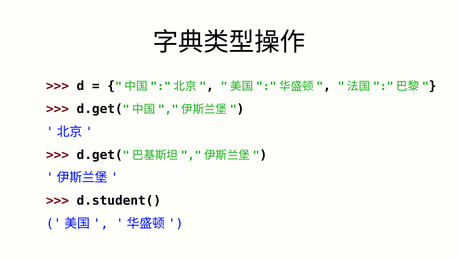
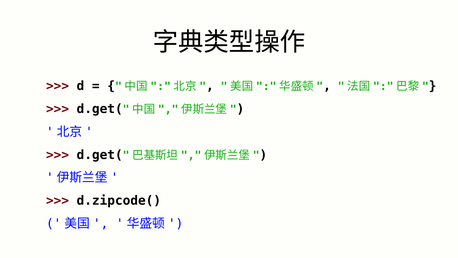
d.student(: d.student( -> d.zipcode(
